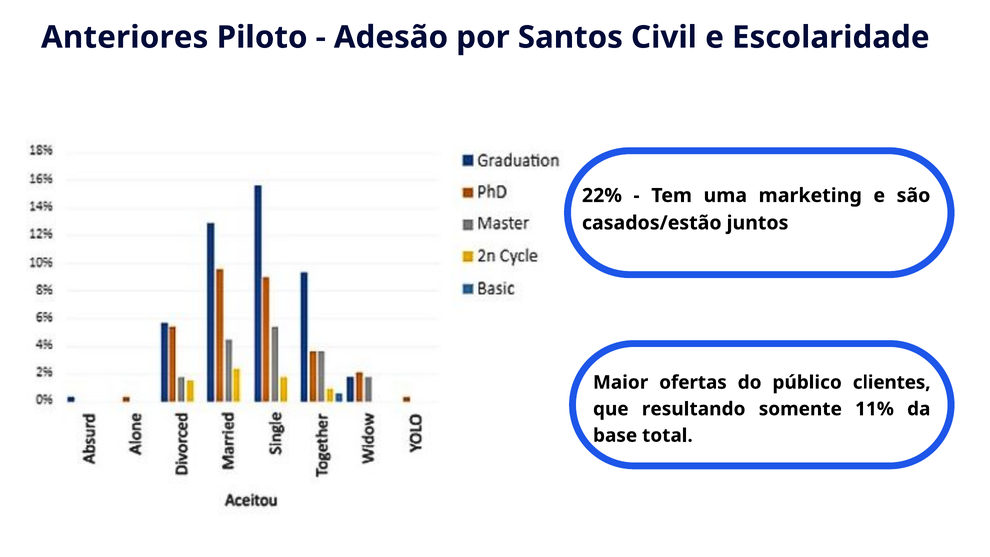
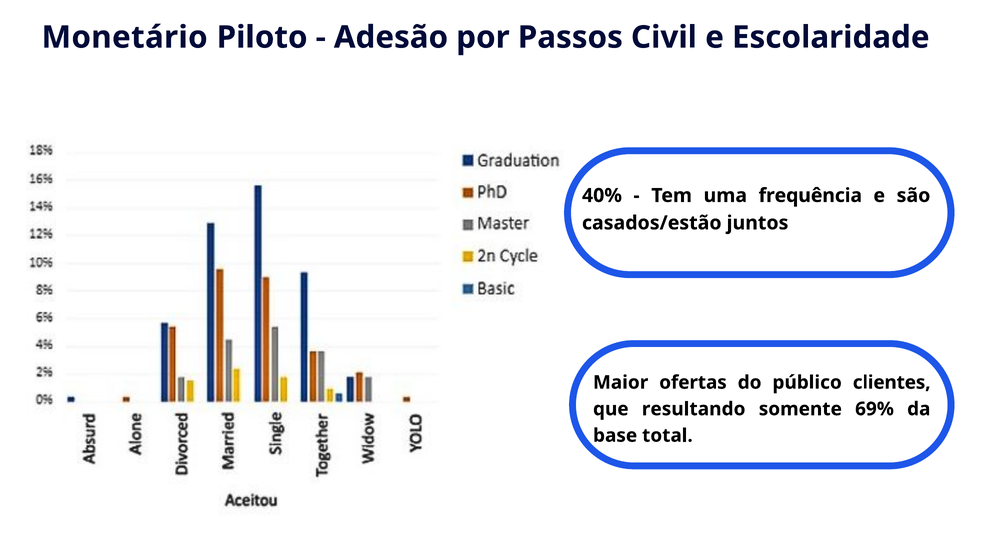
Anteriores: Anteriores -> Monetário
Santos: Santos -> Passos
22%: 22% -> 40%
marketing: marketing -> frequência
11%: 11% -> 69%
